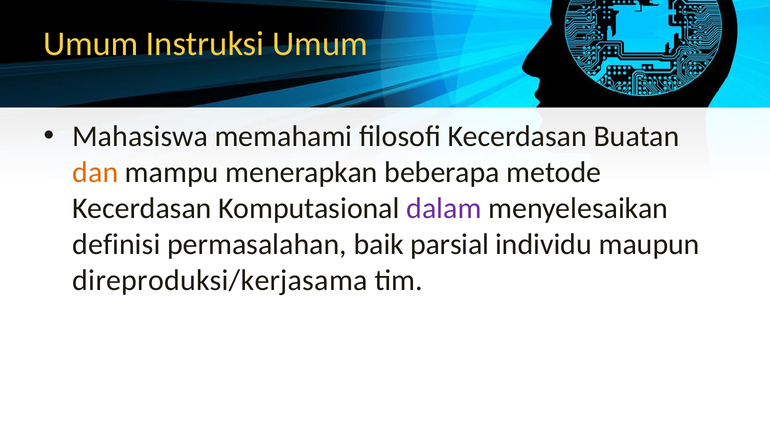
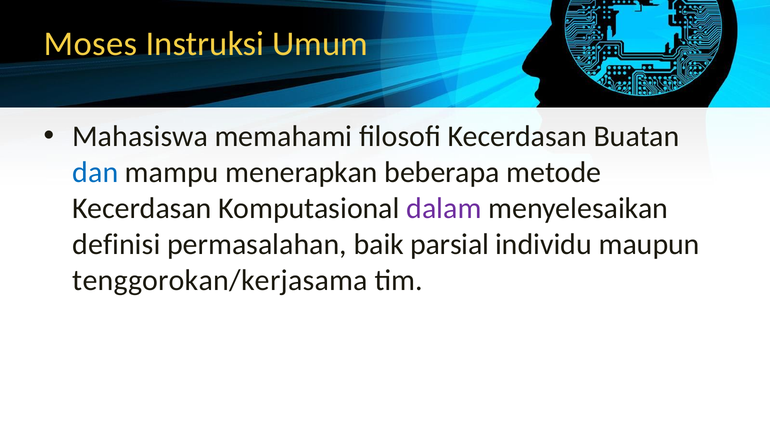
Umum at (91, 44): Umum -> Moses
dan colour: orange -> blue
direproduksi/kerjasama: direproduksi/kerjasama -> tenggorokan/kerjasama
